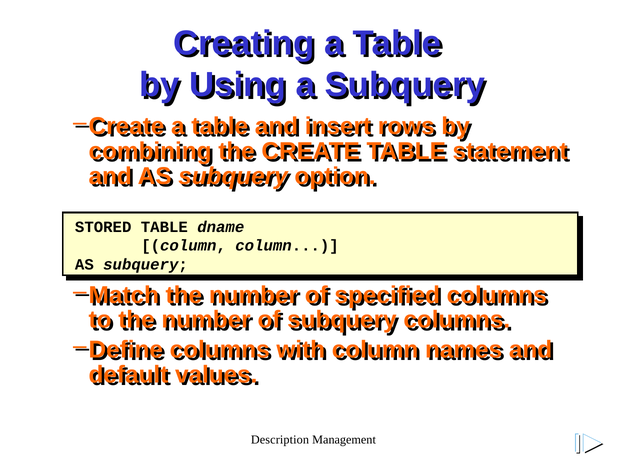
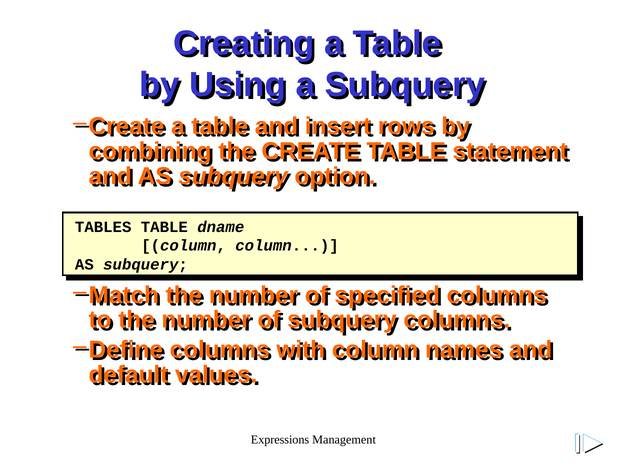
STORED: STORED -> TABLES
Description: Description -> Expressions
